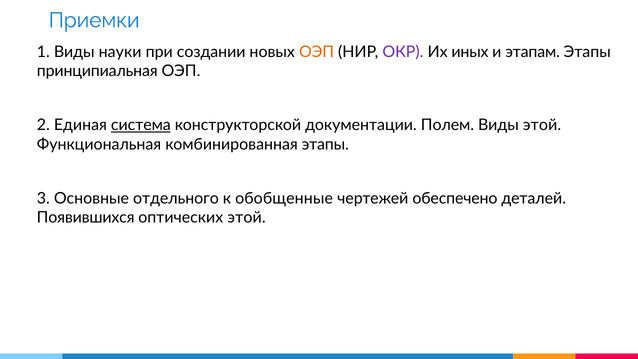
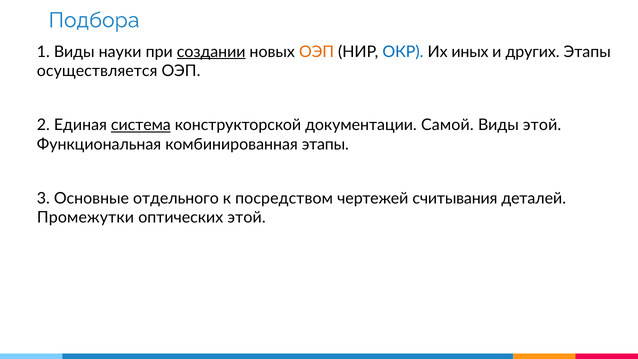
Приемки: Приемки -> Подбора
создании underline: none -> present
ОКР colour: purple -> blue
этапам: этапам -> других
принципиальная: принципиальная -> осуществляется
Полем: Полем -> Самой
обобщенные: обобщенные -> посредством
обеспечено: обеспечено -> считывания
Появившихся: Появившихся -> Промежутки
